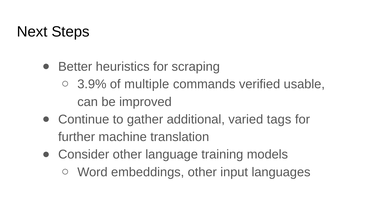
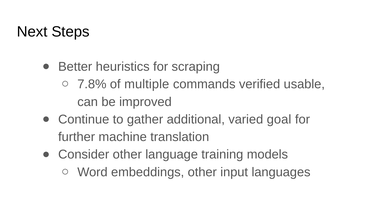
3.9%: 3.9% -> 7.8%
tags: tags -> goal
